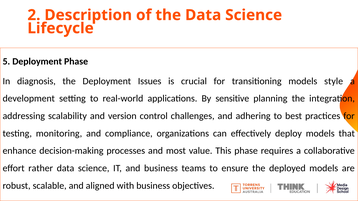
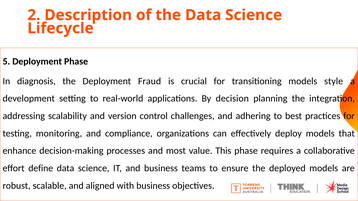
Issues: Issues -> Fraud
sensitive: sensitive -> decision
rather: rather -> define
